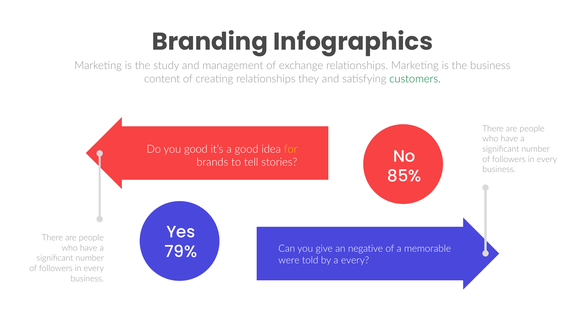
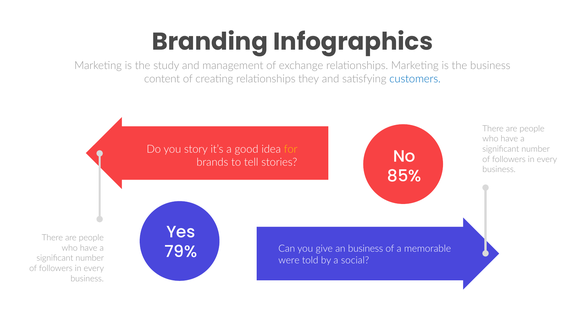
customers colour: green -> blue
you good: good -> story
an negative: negative -> business
a every: every -> social
